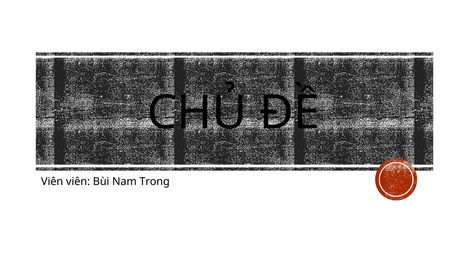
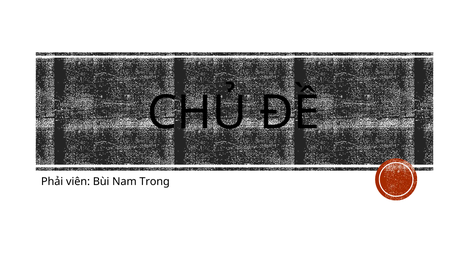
Viên at (52, 181): Viên -> Phải
